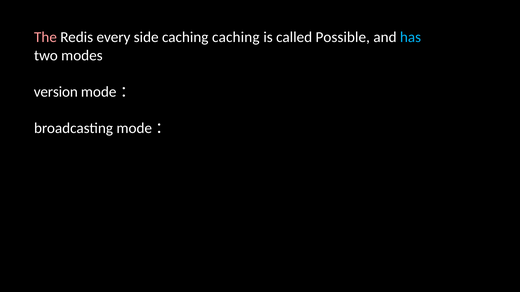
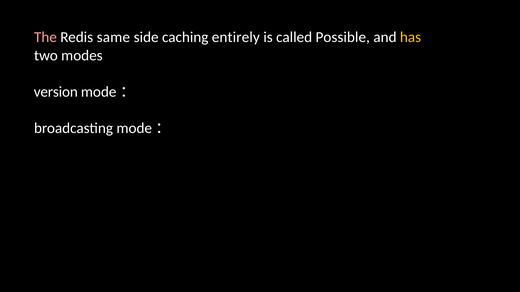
every: every -> same
caching caching: caching -> entirely
has colour: light blue -> yellow
